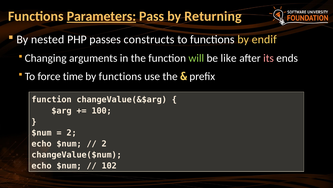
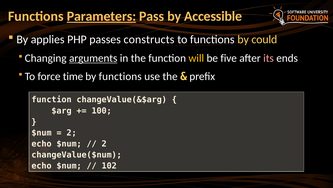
Returning: Returning -> Accessible
nested: nested -> applies
endif: endif -> could
arguments underline: none -> present
will colour: light green -> yellow
like: like -> five
